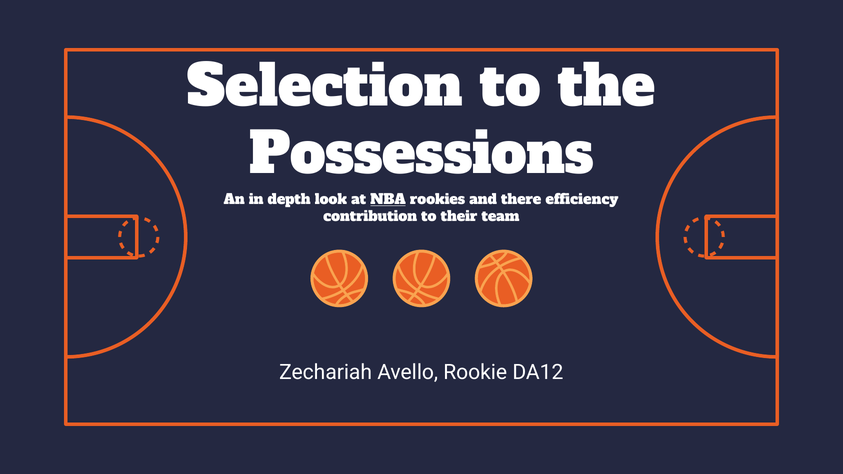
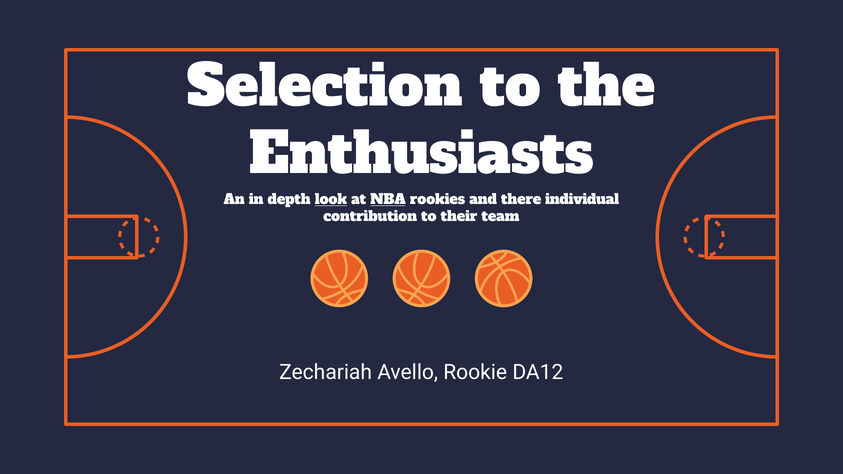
Possessions: Possessions -> Enthusiasts
look underline: none -> present
efficiency: efficiency -> individual
